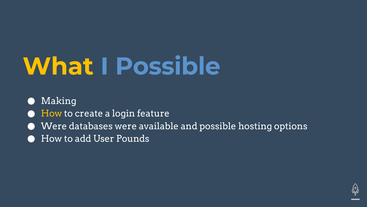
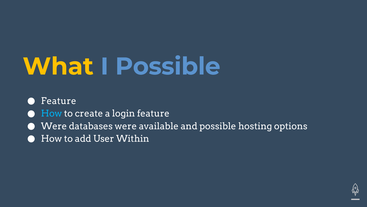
Making at (59, 101): Making -> Feature
How at (51, 113) colour: yellow -> light blue
Pounds: Pounds -> Within
